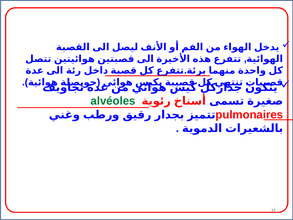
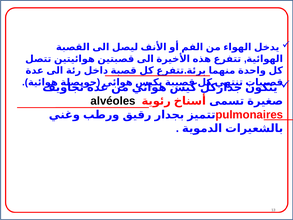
alvéoles colour: green -> black
